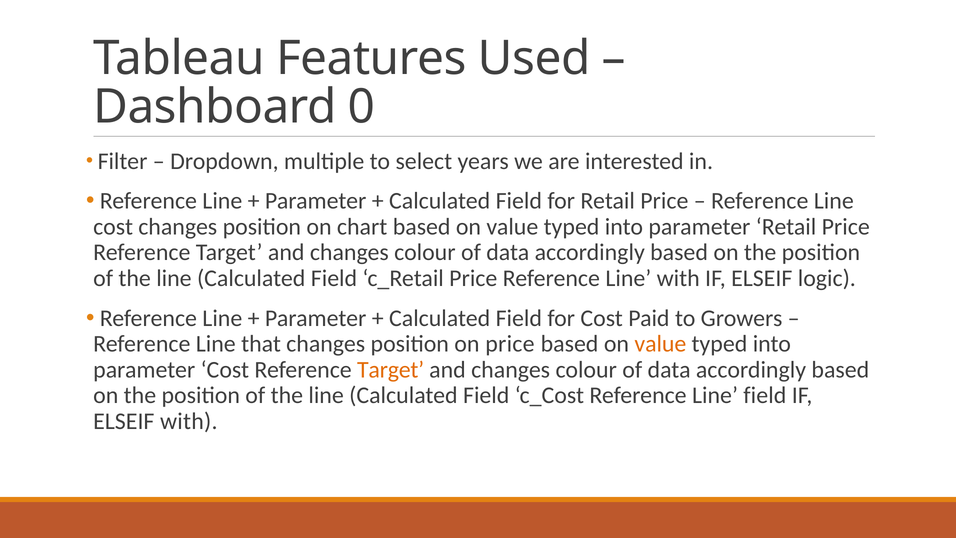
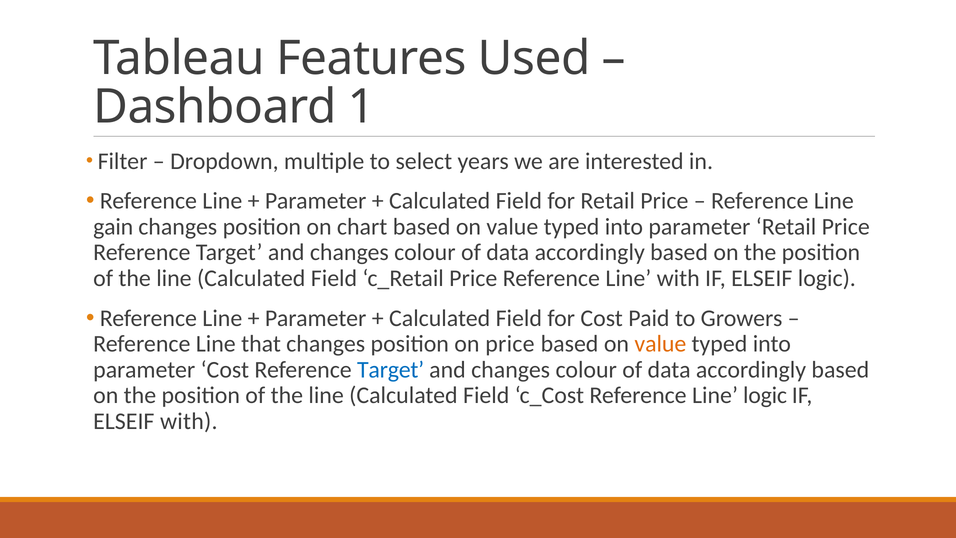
0: 0 -> 1
cost at (113, 227): cost -> gain
Target at (391, 370) colour: orange -> blue
Line field: field -> logic
